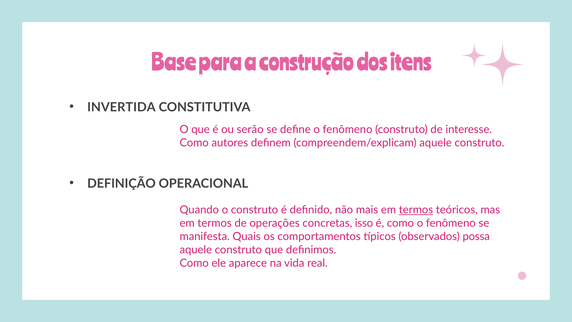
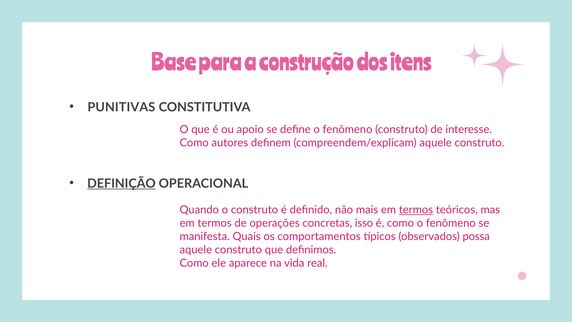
INVERTIDA: INVERTIDA -> PUNITIVAS
serão: serão -> apoio
DEFINIÇÃO underline: none -> present
